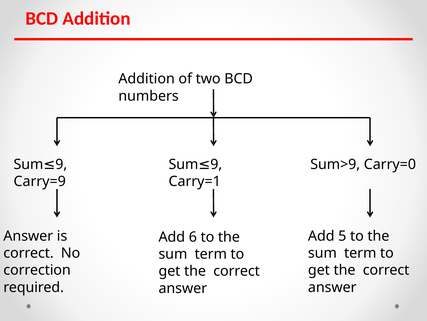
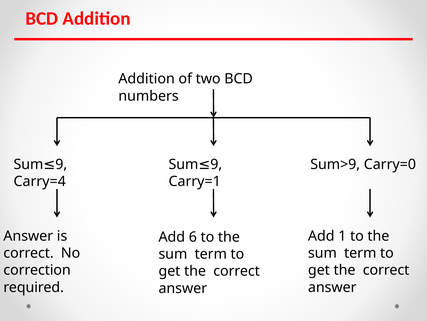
Carry=9: Carry=9 -> Carry=4
5: 5 -> 1
